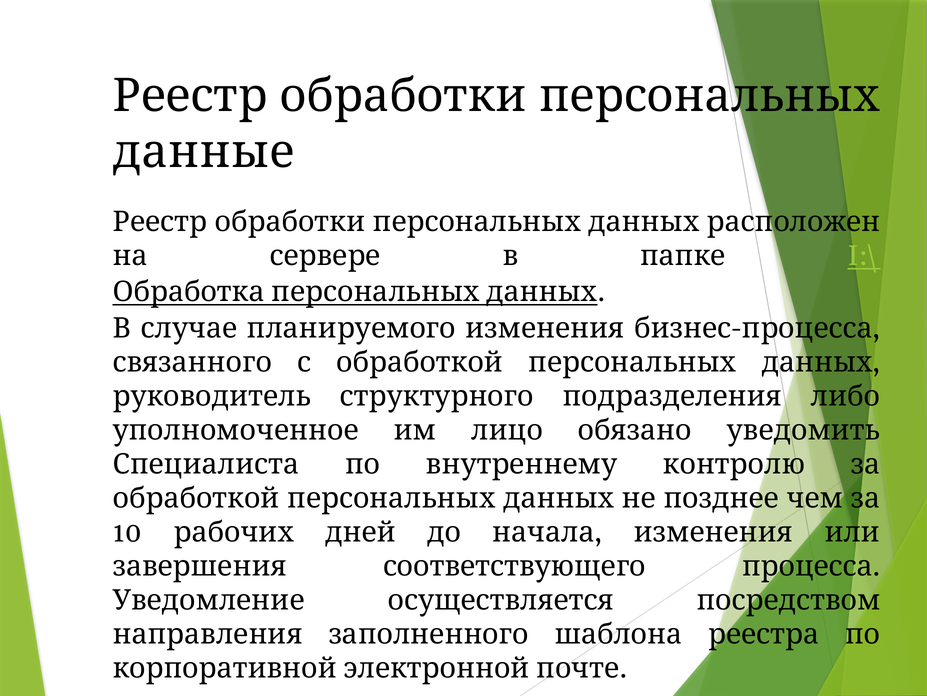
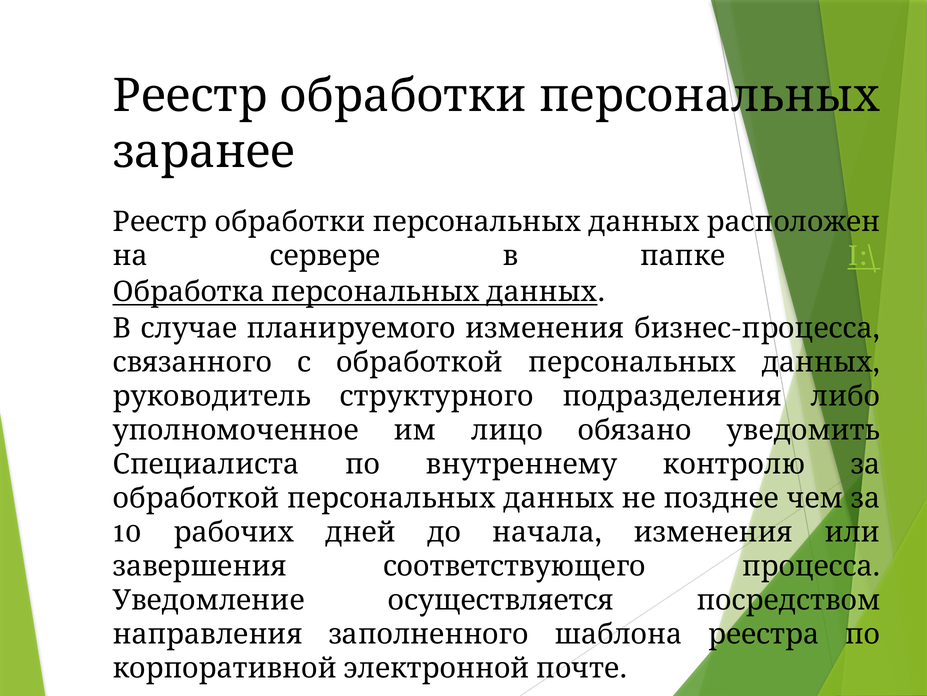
данные: данные -> заранее
